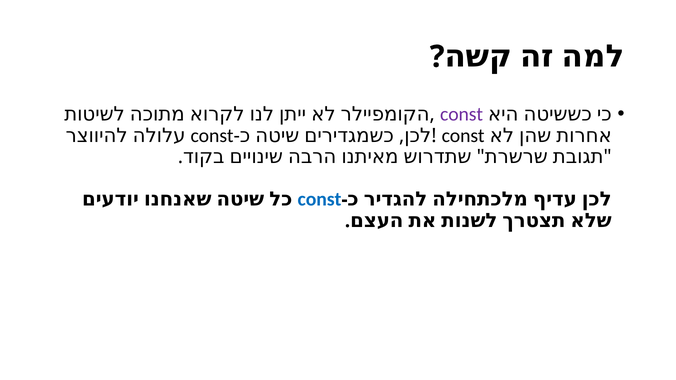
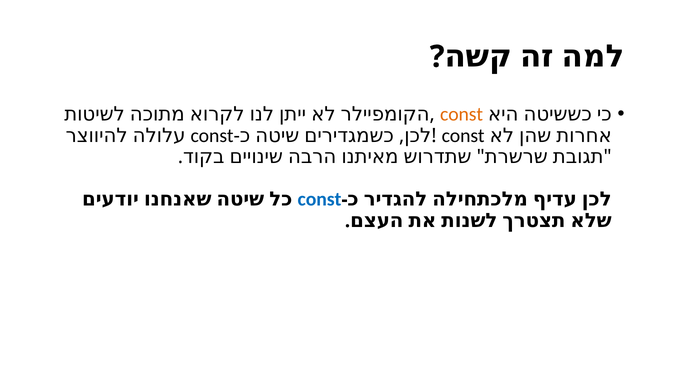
const at (462, 114) colour: purple -> orange
